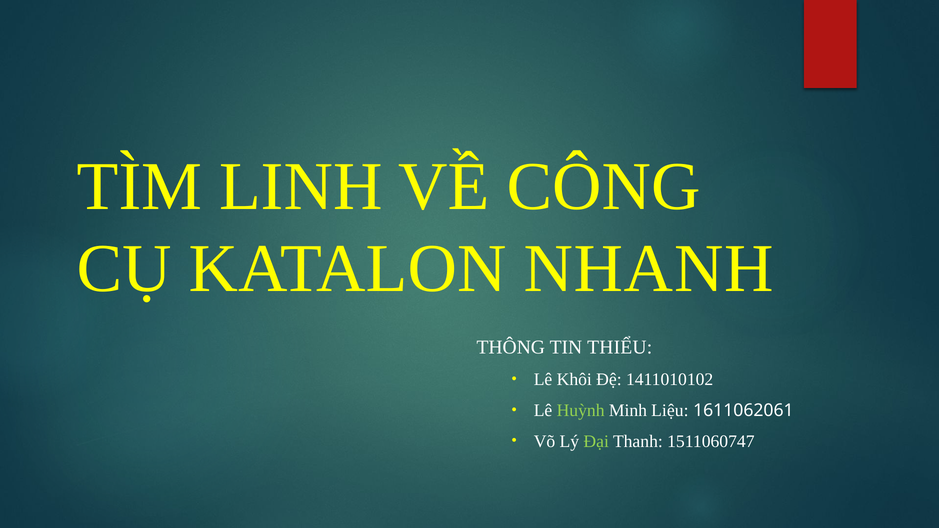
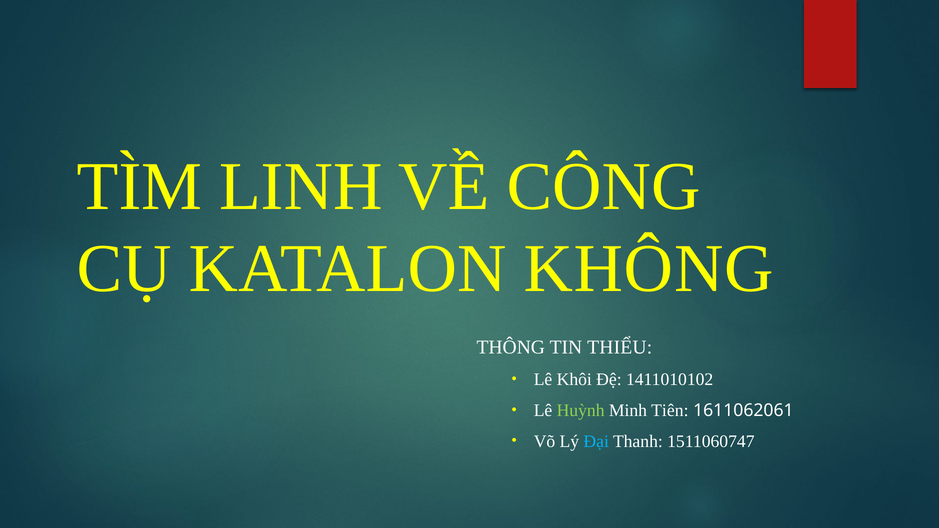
NHANH: NHANH -> KHÔNG
Liệu: Liệu -> Tiên
Đại colour: light green -> light blue
